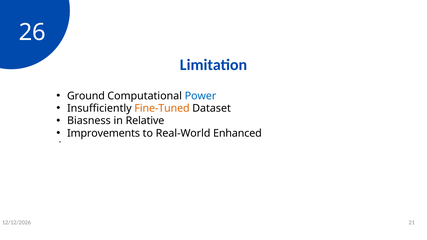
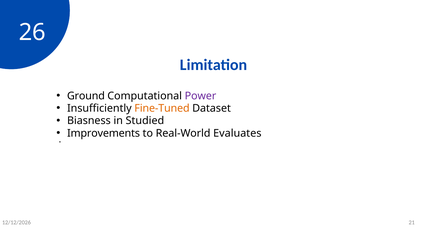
Power colour: blue -> purple
Relative: Relative -> Studied
Enhanced: Enhanced -> Evaluates
